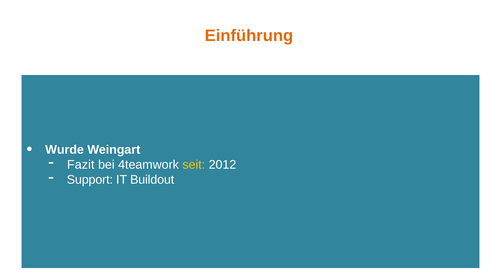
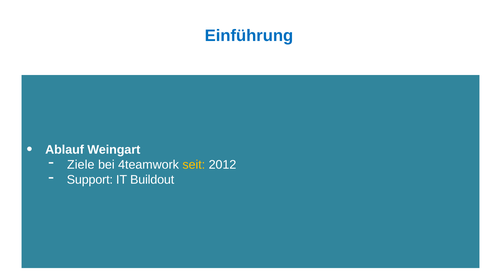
Einführung colour: orange -> blue
Wurde: Wurde -> Ablauf
Fazit: Fazit -> Ziele
